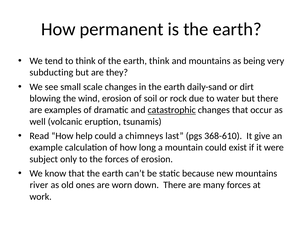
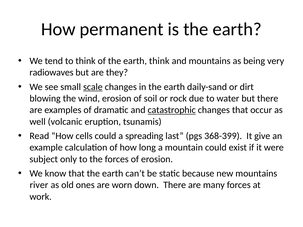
subducting: subducting -> radiowaves
scale underline: none -> present
help: help -> cells
chimneys: chimneys -> spreading
368-610: 368-610 -> 368-399
